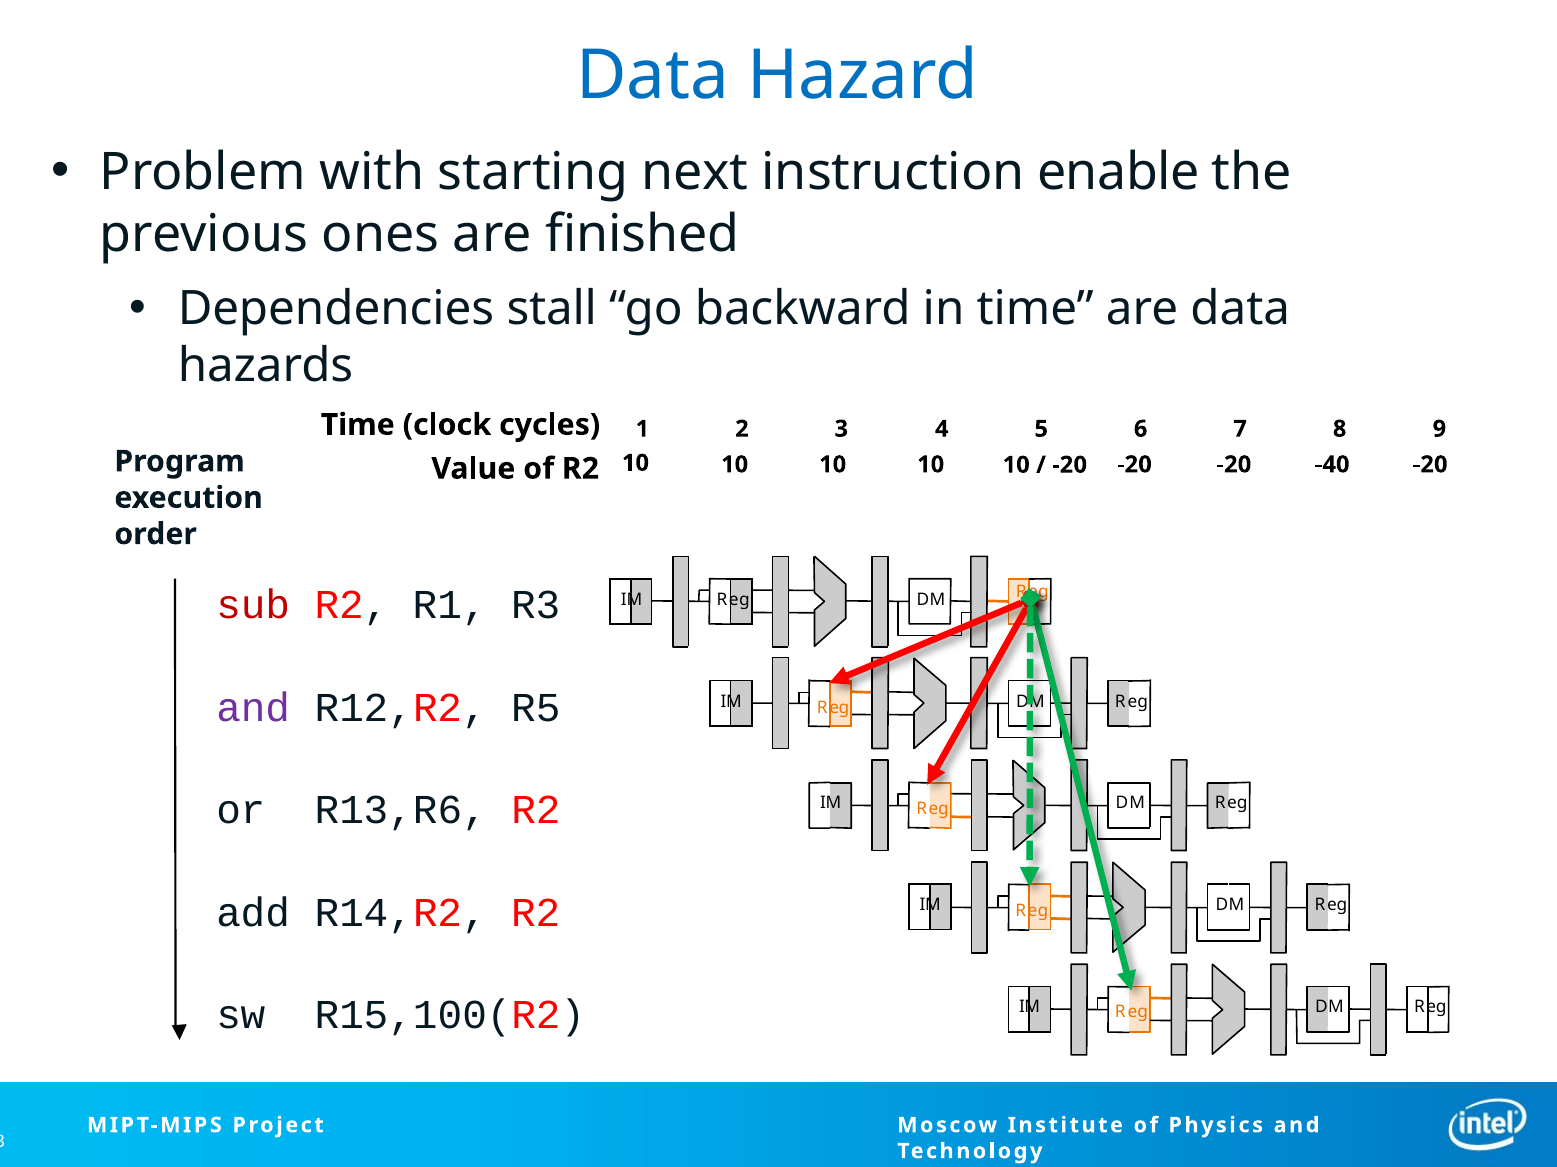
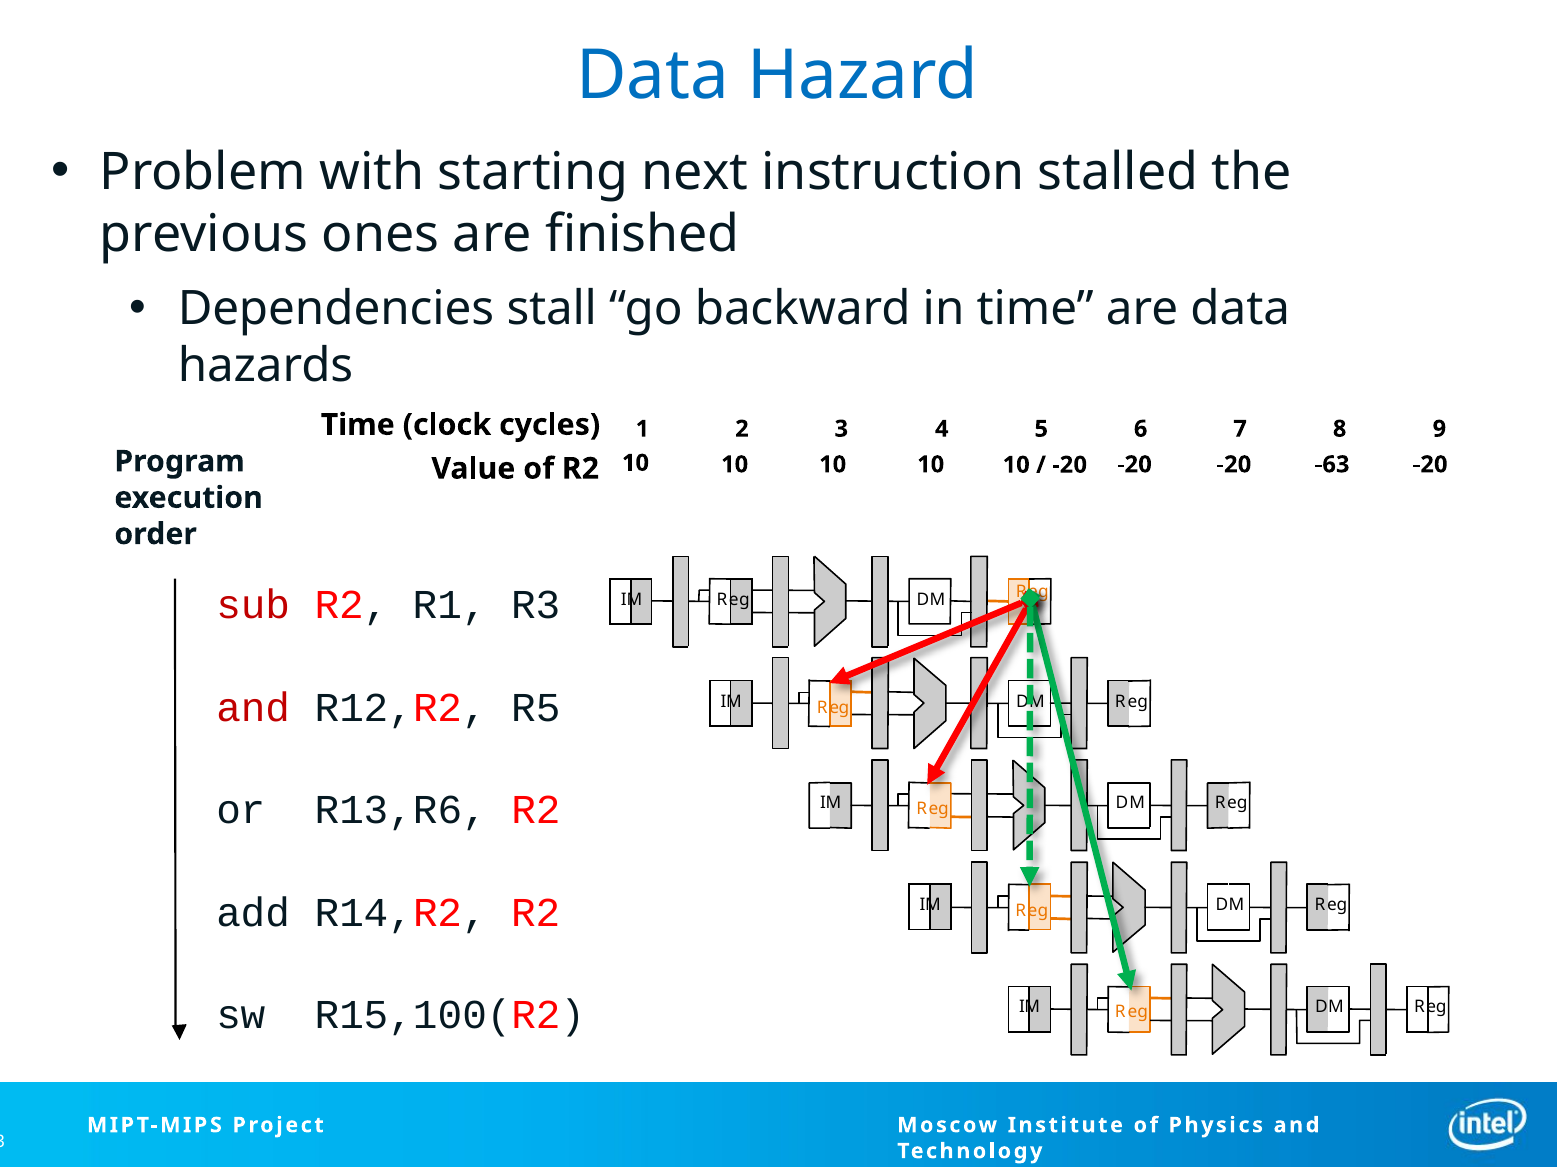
enable: enable -> stalled
-40: -40 -> -63
and at (253, 708) colour: purple -> red
